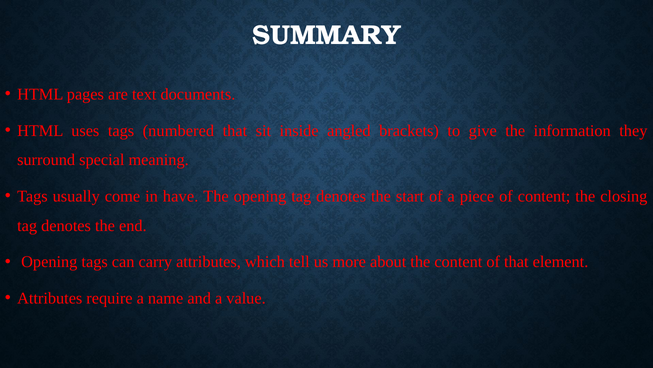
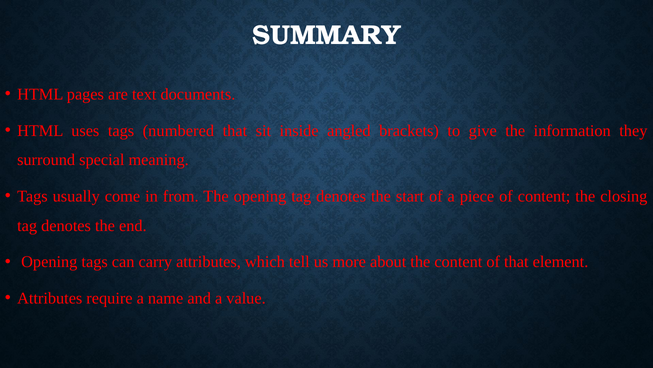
have: have -> from
